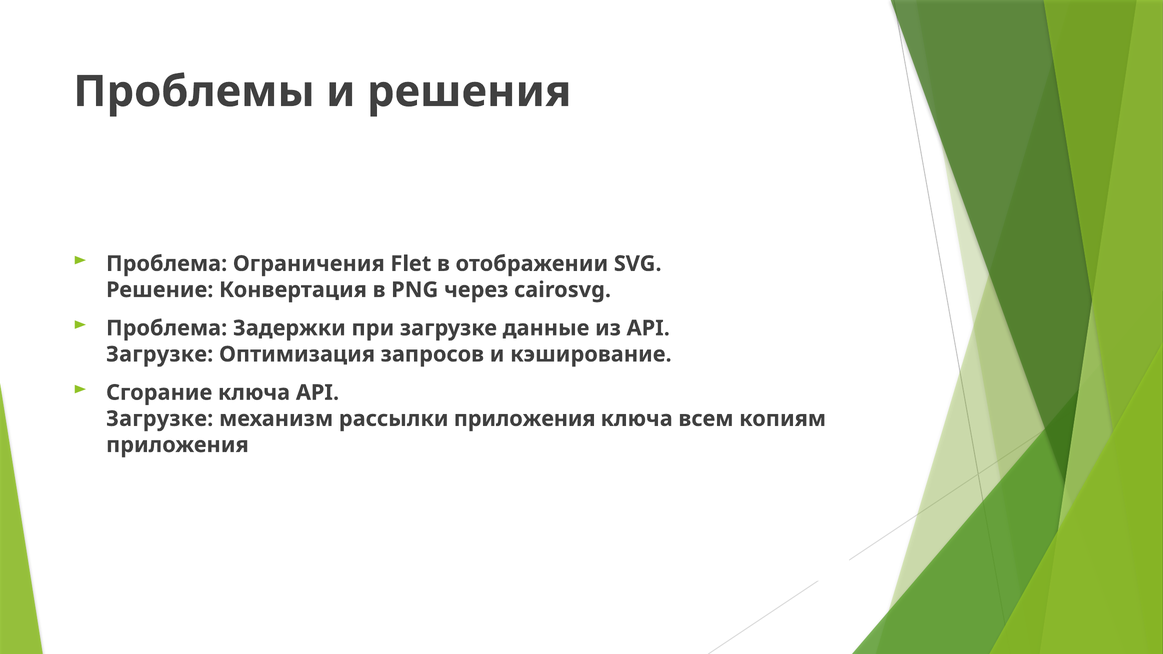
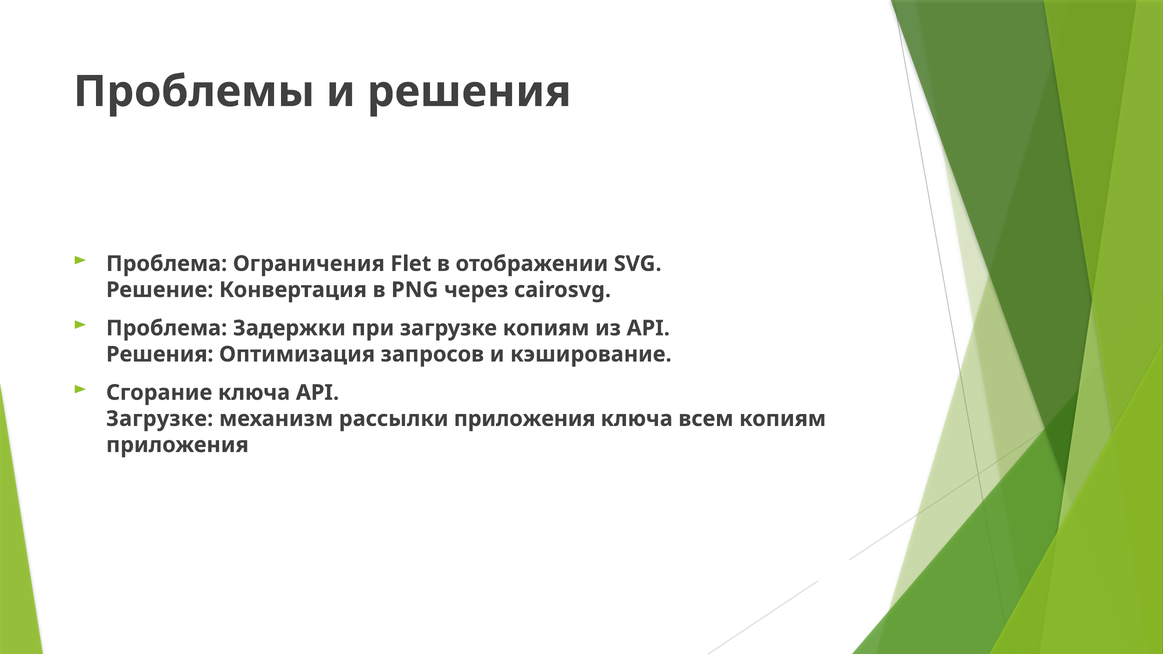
загрузке данные: данные -> копиям
Загрузке at (160, 354): Загрузке -> Решения
